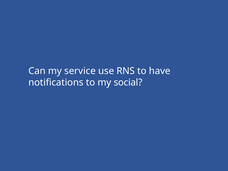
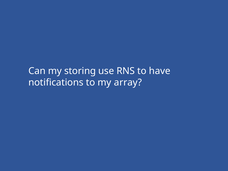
service: service -> storing
social: social -> array
